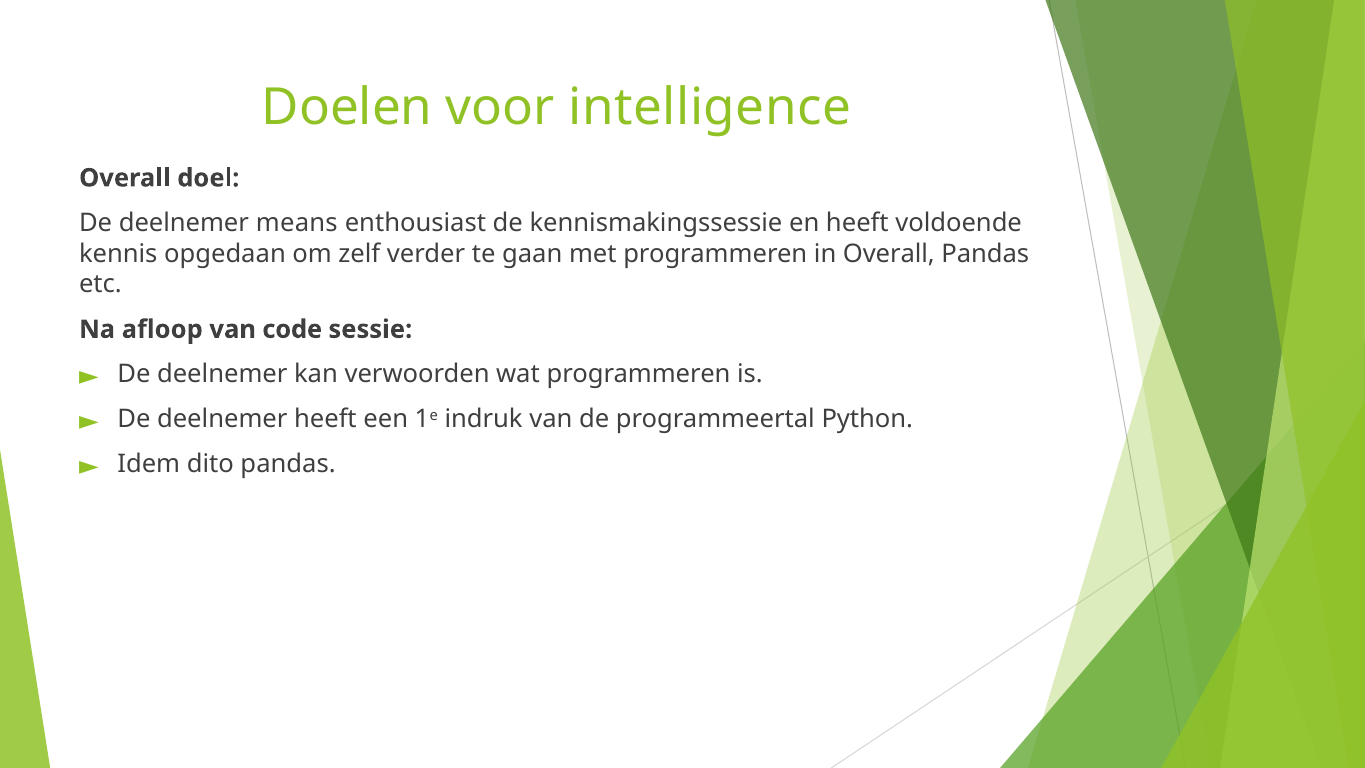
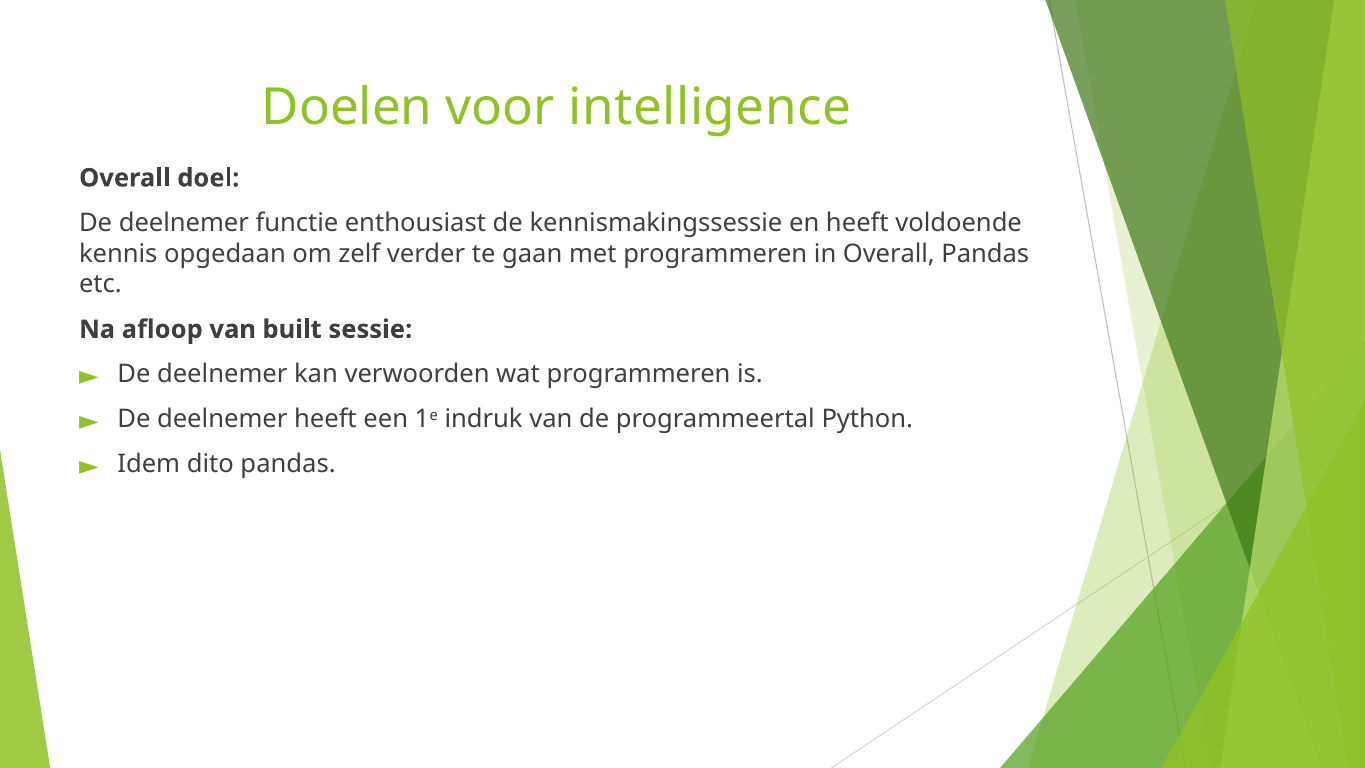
means: means -> functie
code: code -> built
